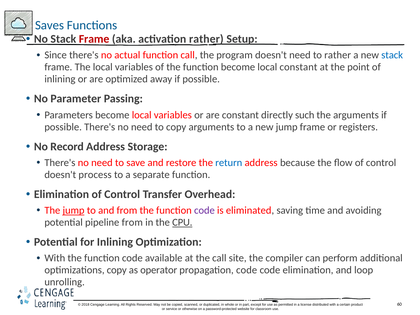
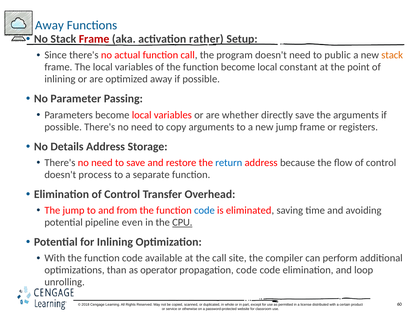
Saves at (49, 25): Saves -> Away
to rather: rather -> public
stack at (392, 55) colour: blue -> orange
are constant: constant -> whether
directly such: such -> save
Record: Record -> Details
jump at (74, 210) underline: present -> none
code at (204, 210) colour: purple -> blue
pipeline from: from -> even
optimizations copy: copy -> than
